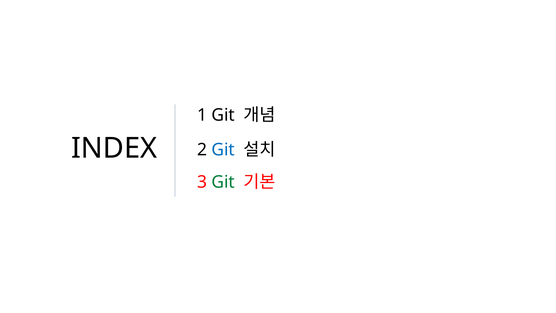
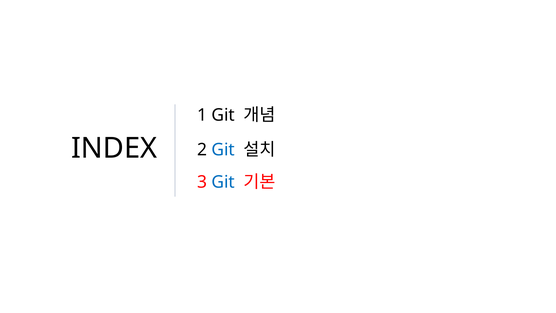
Git at (223, 182) colour: green -> blue
